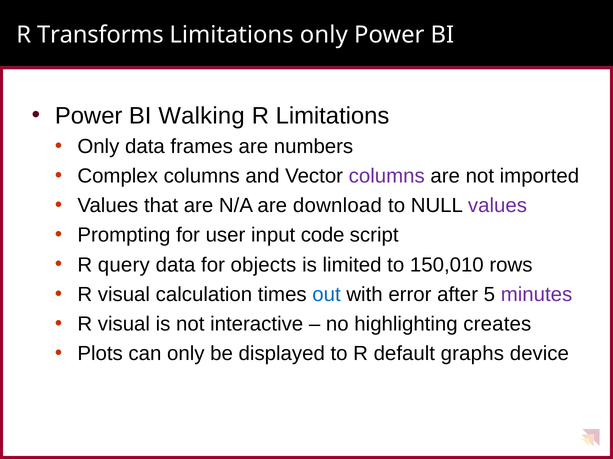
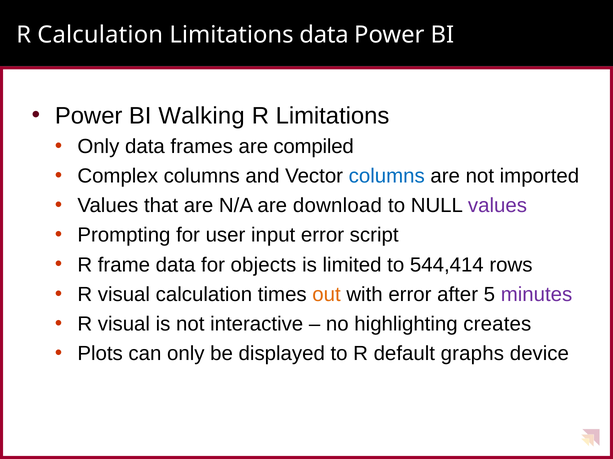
R Transforms: Transforms -> Calculation
Limitations only: only -> data
numbers: numbers -> compiled
columns at (387, 176) colour: purple -> blue
input code: code -> error
query: query -> frame
150,010: 150,010 -> 544,414
out colour: blue -> orange
